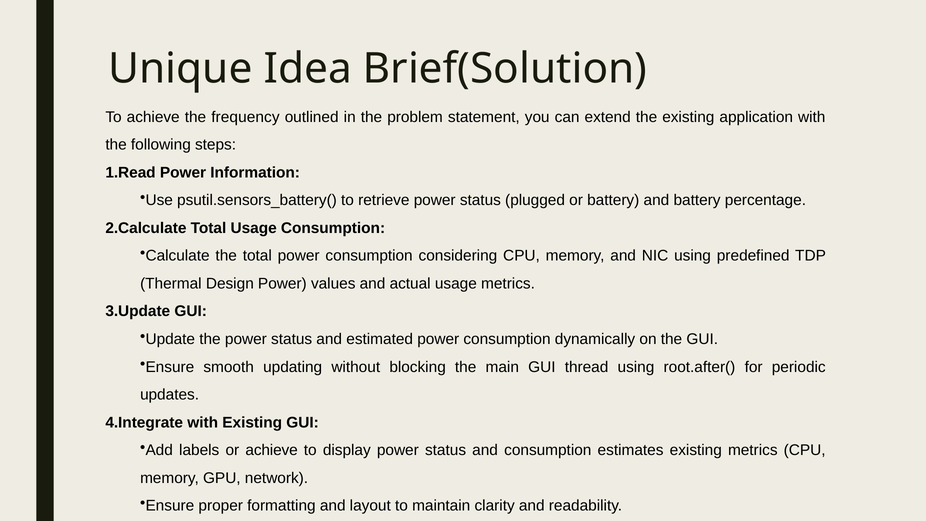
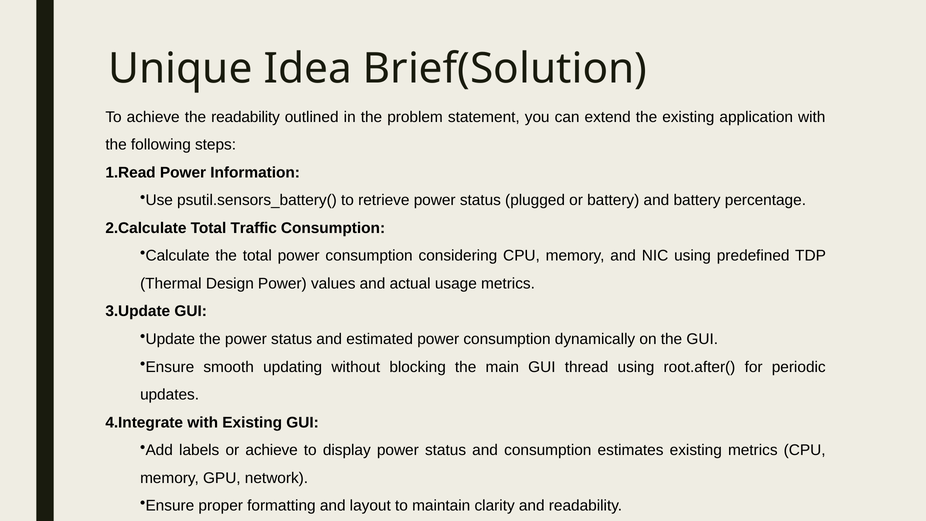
the frequency: frequency -> readability
Total Usage: Usage -> Traffic
